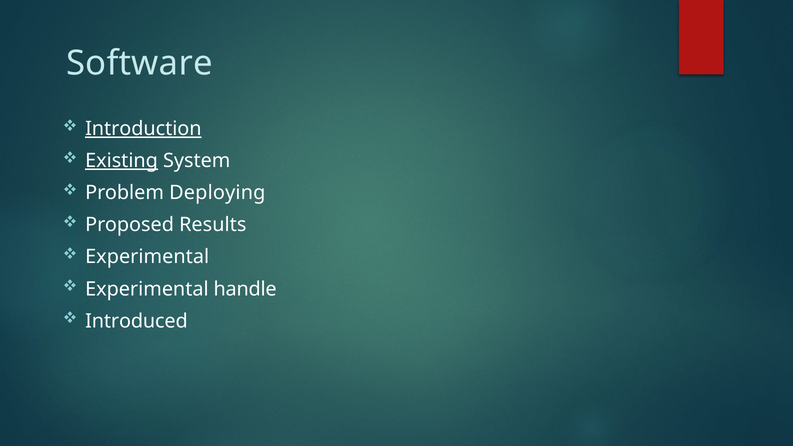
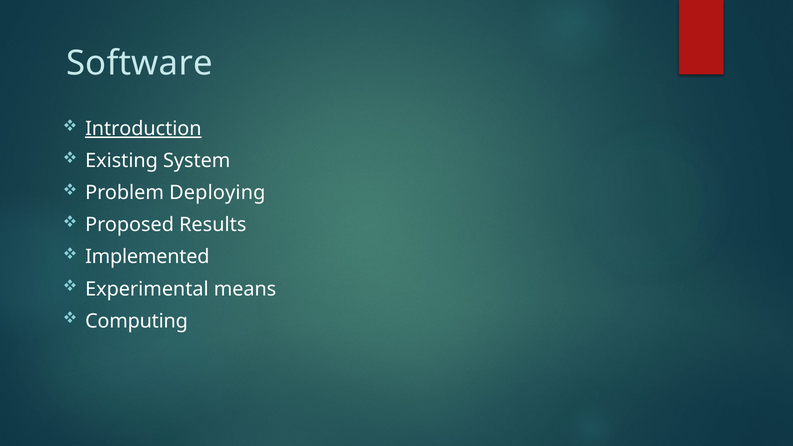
Existing underline: present -> none
Experimental at (147, 257): Experimental -> Implemented
handle: handle -> means
Introduced: Introduced -> Computing
